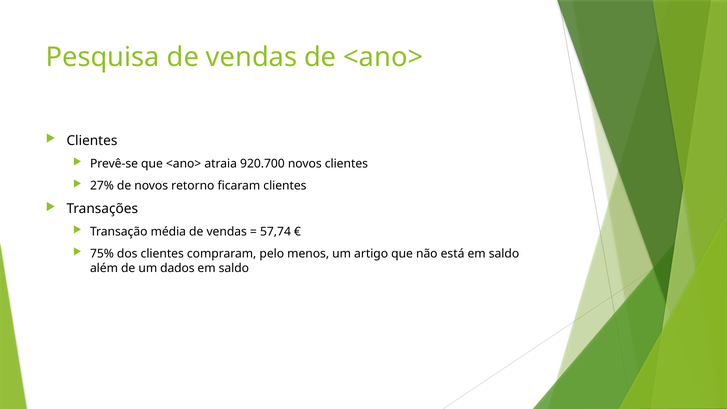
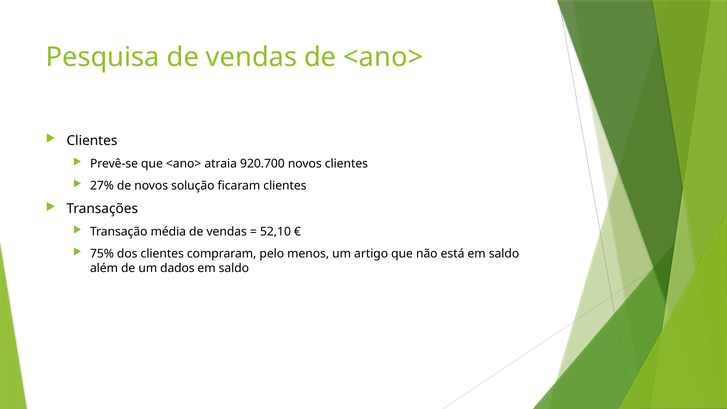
retorno: retorno -> solução
57,74: 57,74 -> 52,10
